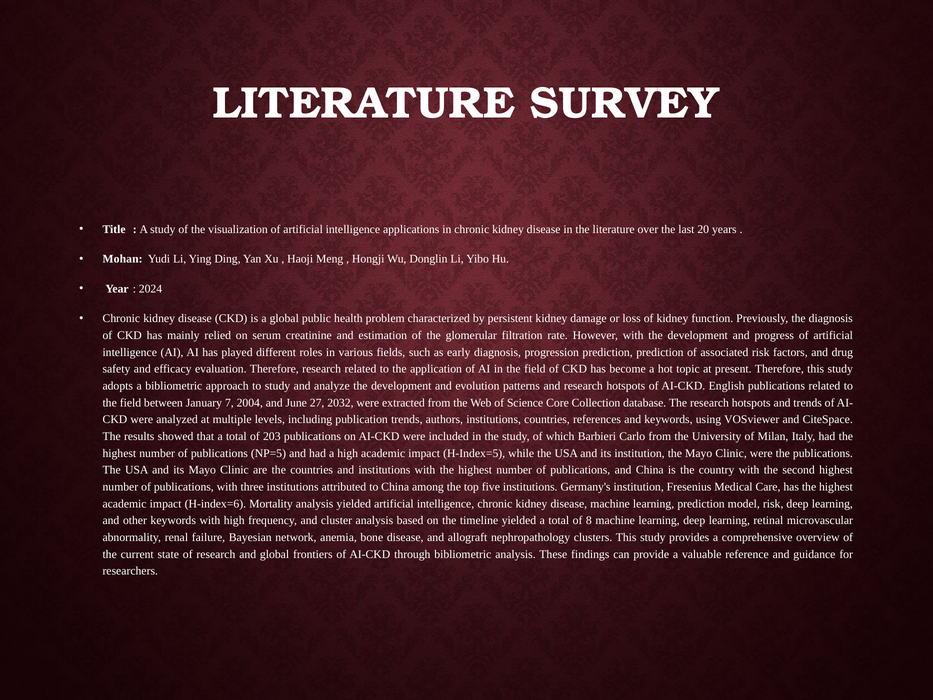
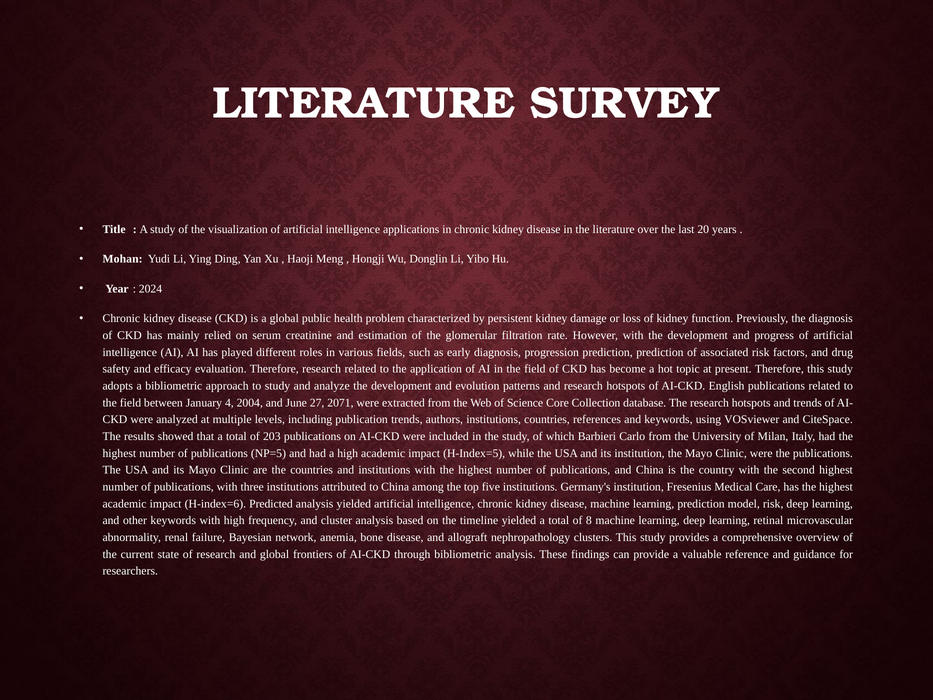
7: 7 -> 4
2032: 2032 -> 2071
Mortality: Mortality -> Predicted
